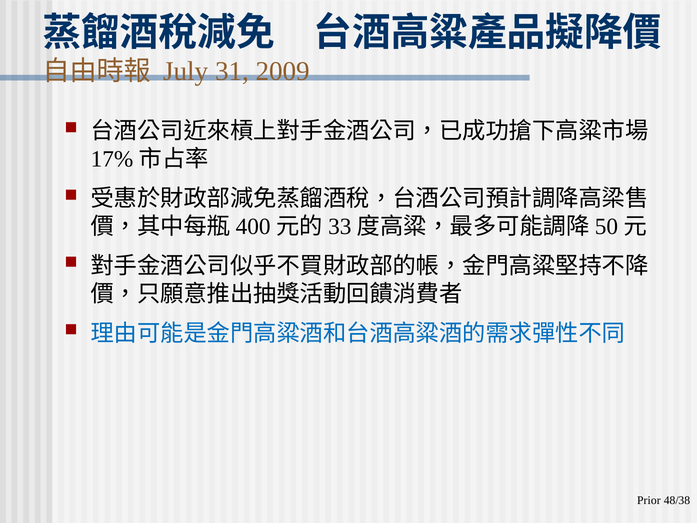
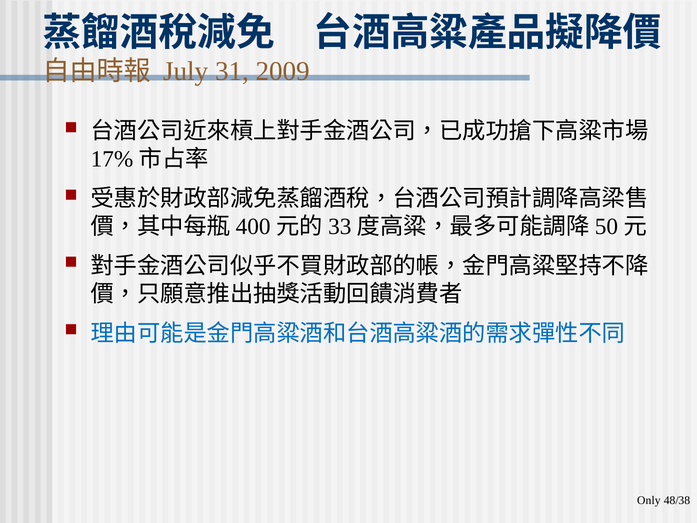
Prior: Prior -> Only
